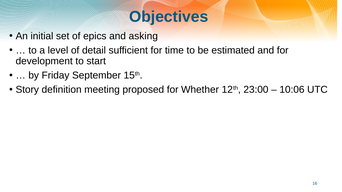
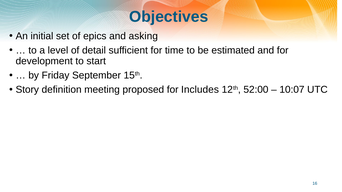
Whether: Whether -> Includes
23:00: 23:00 -> 52:00
10:06: 10:06 -> 10:07
